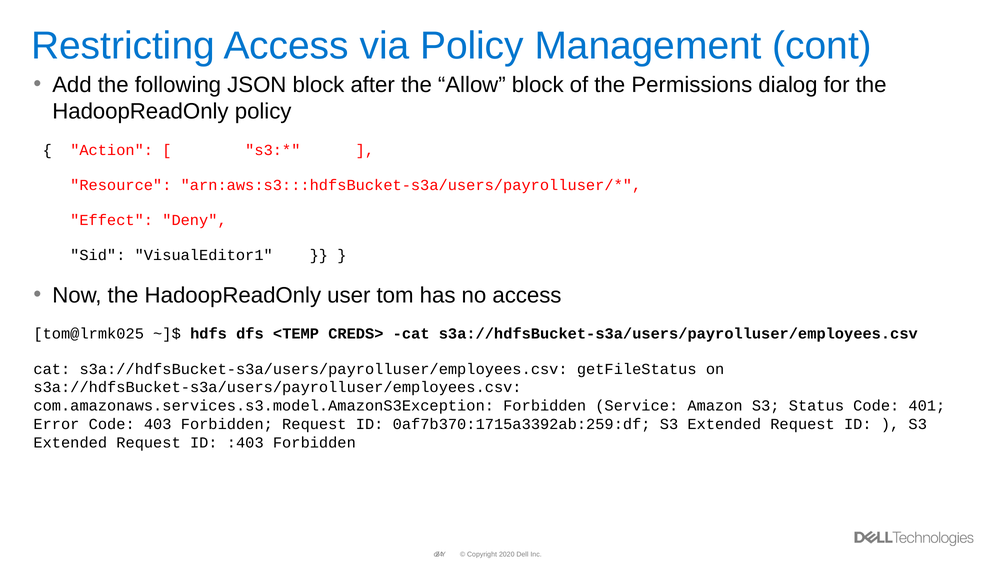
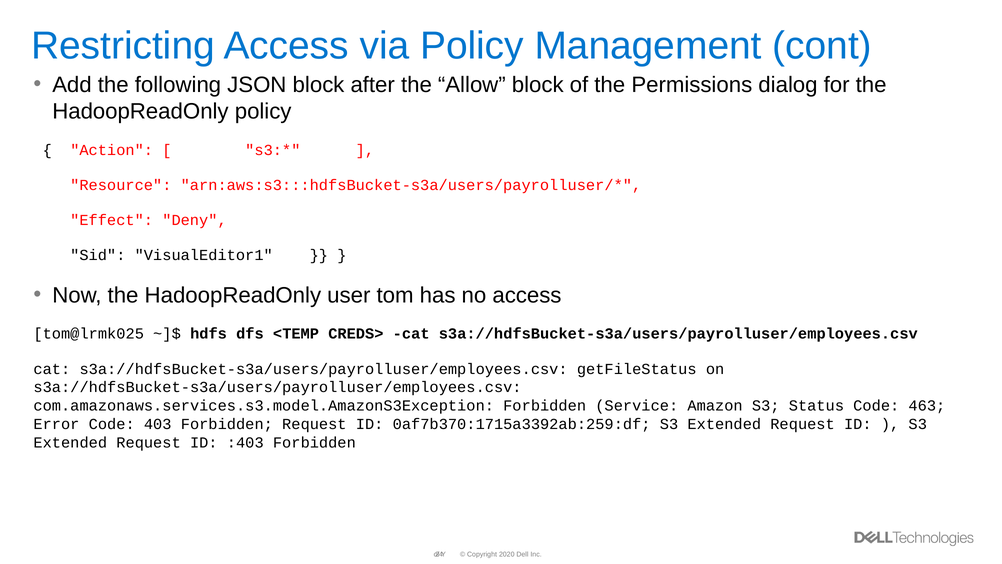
401: 401 -> 463
